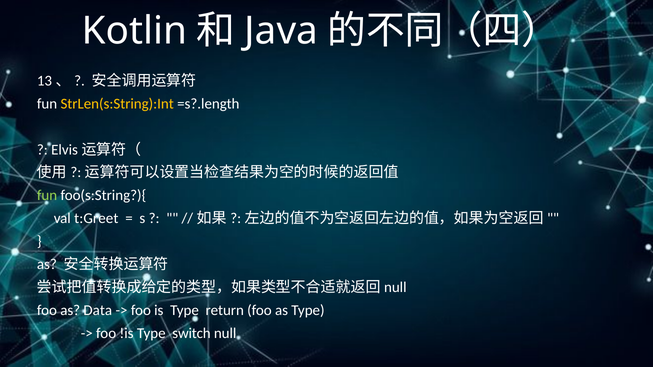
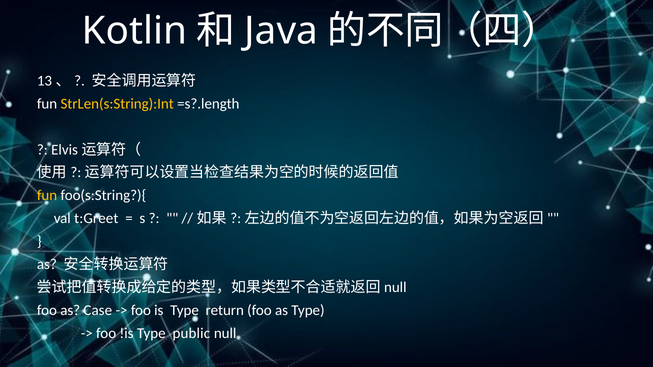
fun at (47, 196) colour: light green -> yellow
Data: Data -> Case
switch: switch -> public
